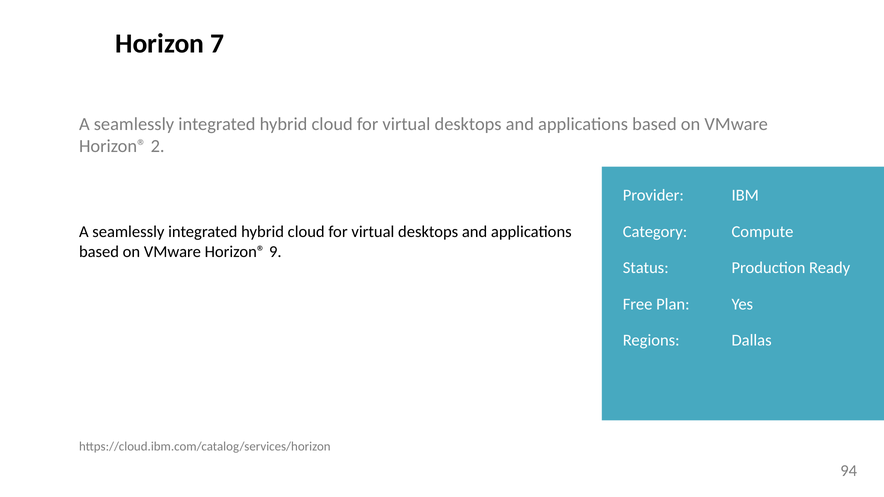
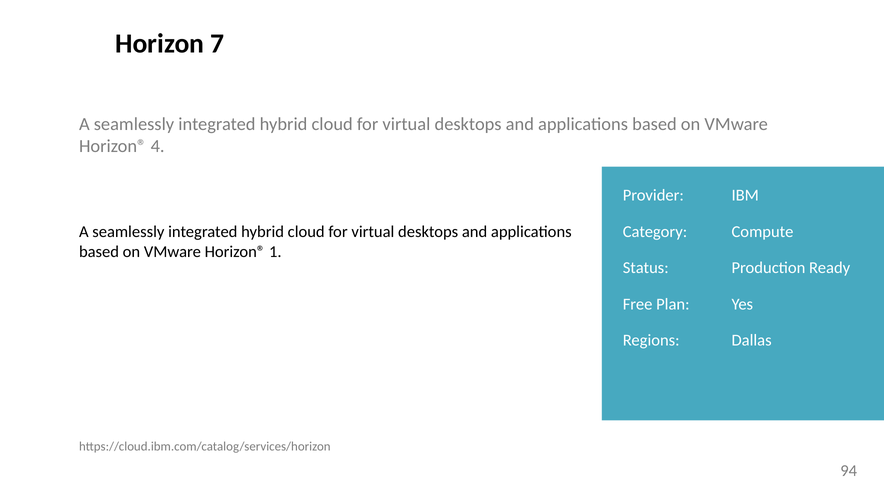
2: 2 -> 4
9: 9 -> 1
